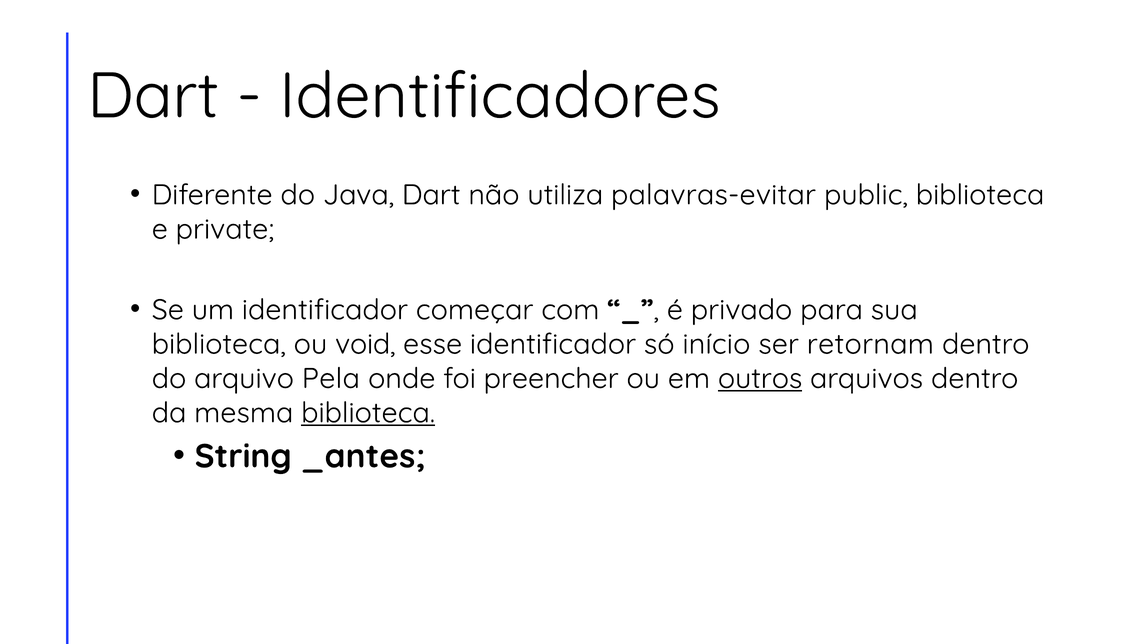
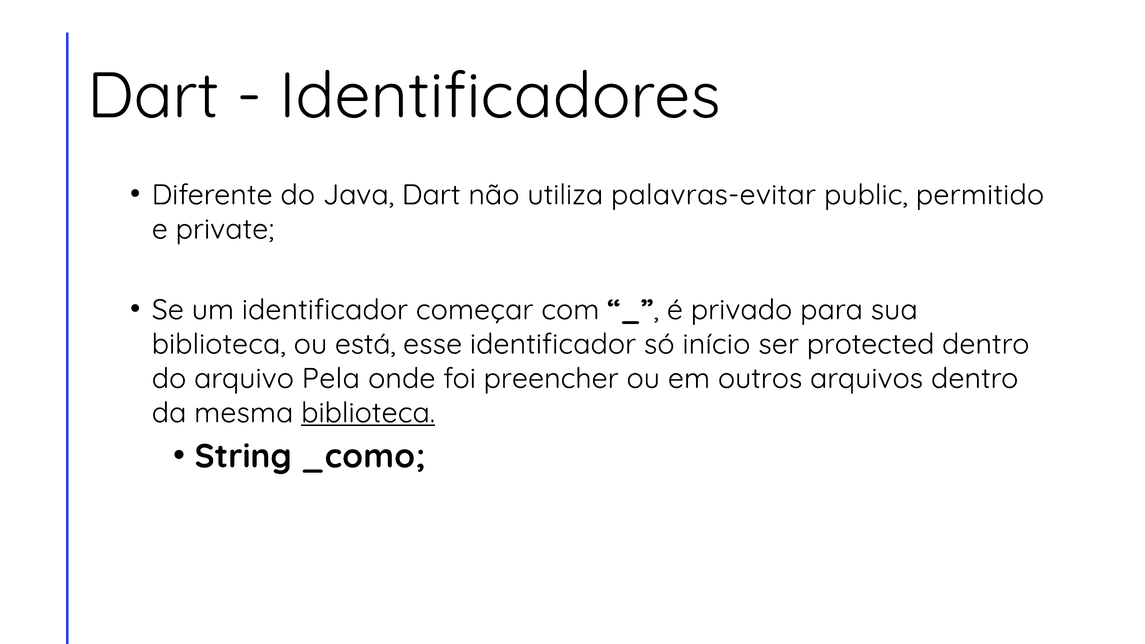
public biblioteca: biblioteca -> permitido
void: void -> está
retornam: retornam -> protected
outros underline: present -> none
_antes: _antes -> _como
